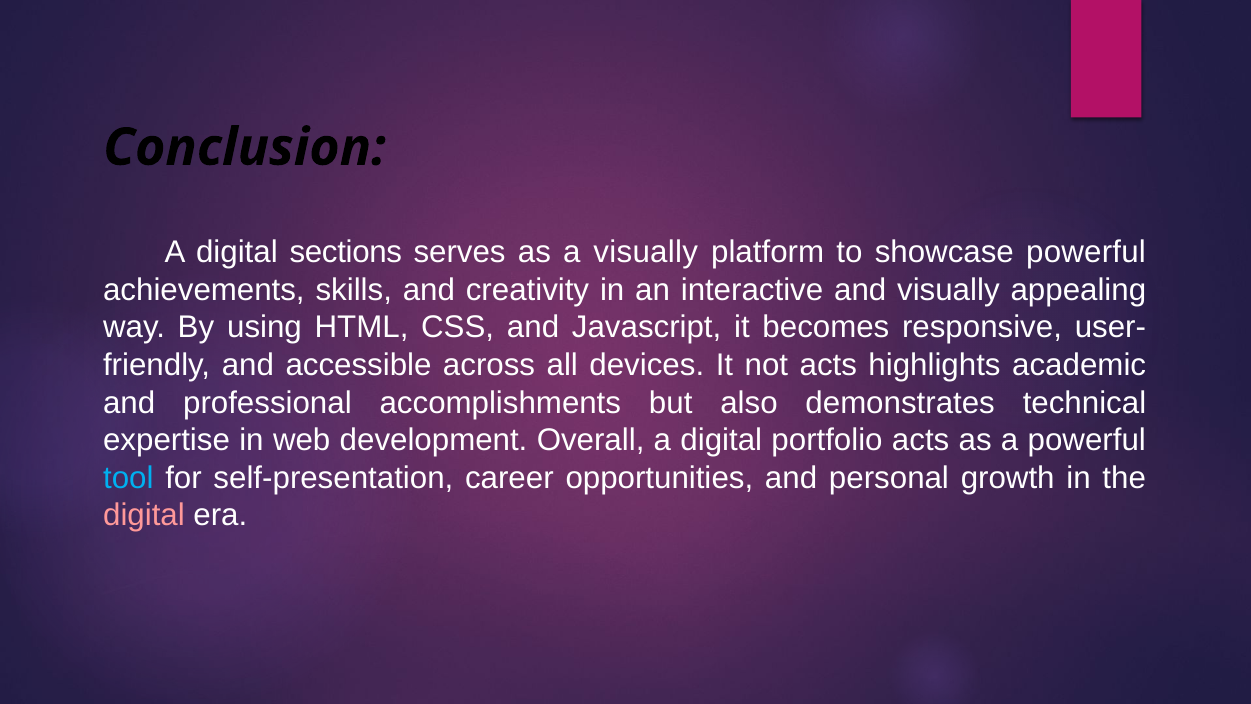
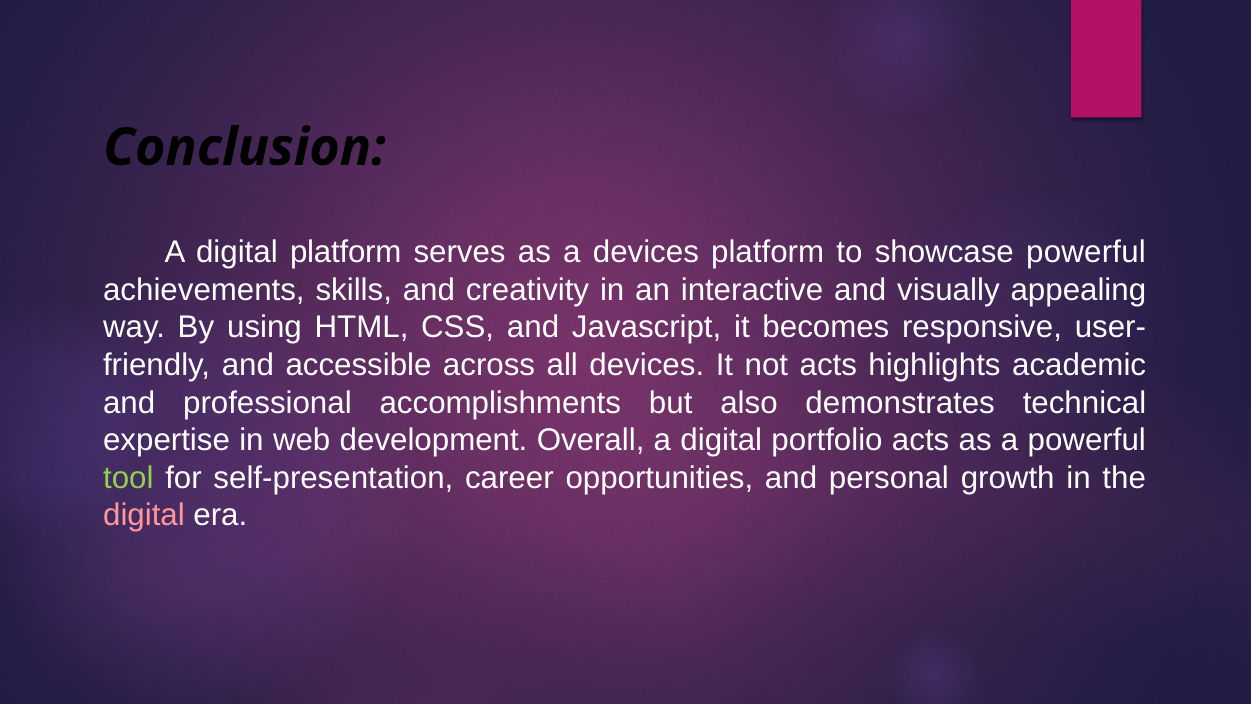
digital sections: sections -> platform
a visually: visually -> devices
tool colour: light blue -> light green
